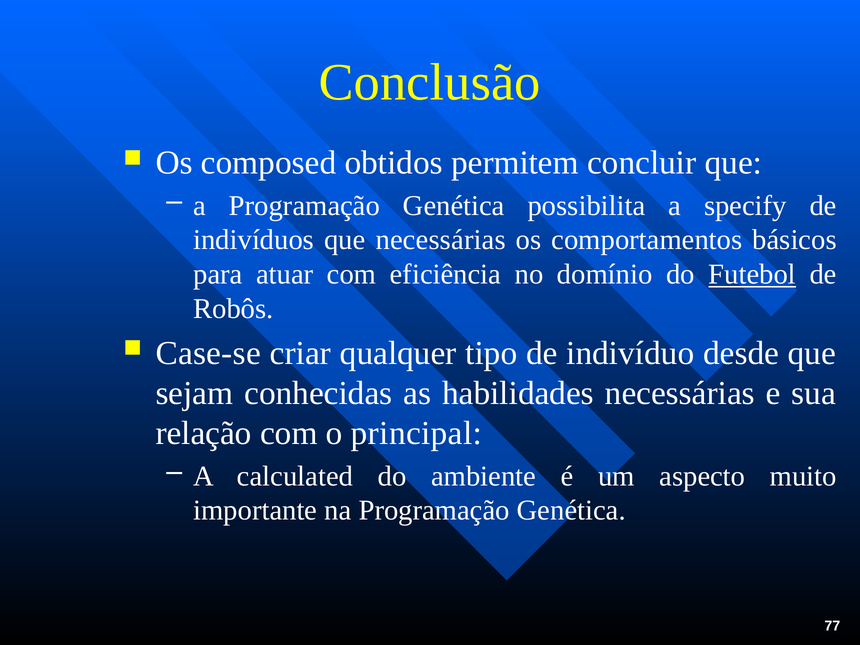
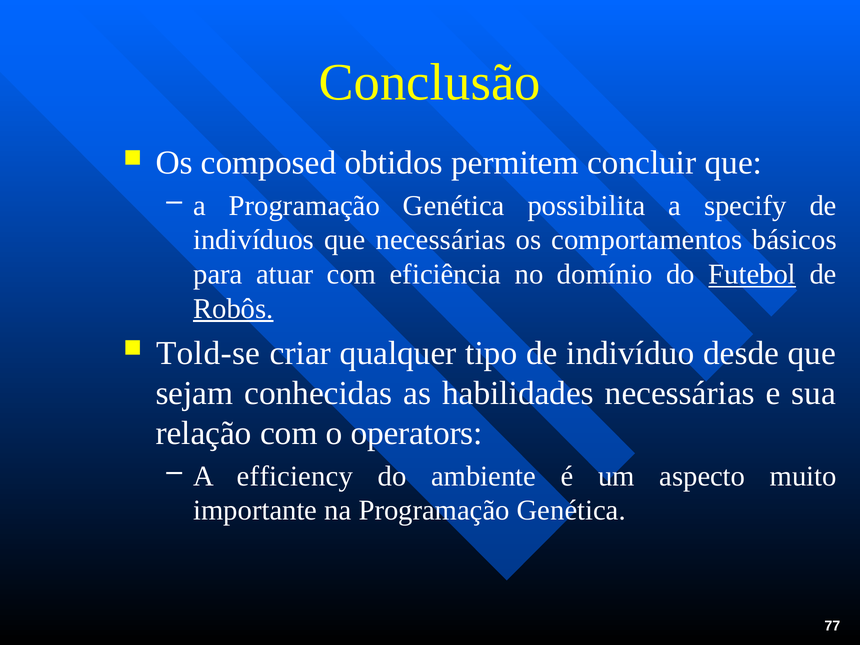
Robôs underline: none -> present
Case-se: Case-se -> Told-se
principal: principal -> operators
calculated: calculated -> efficiency
